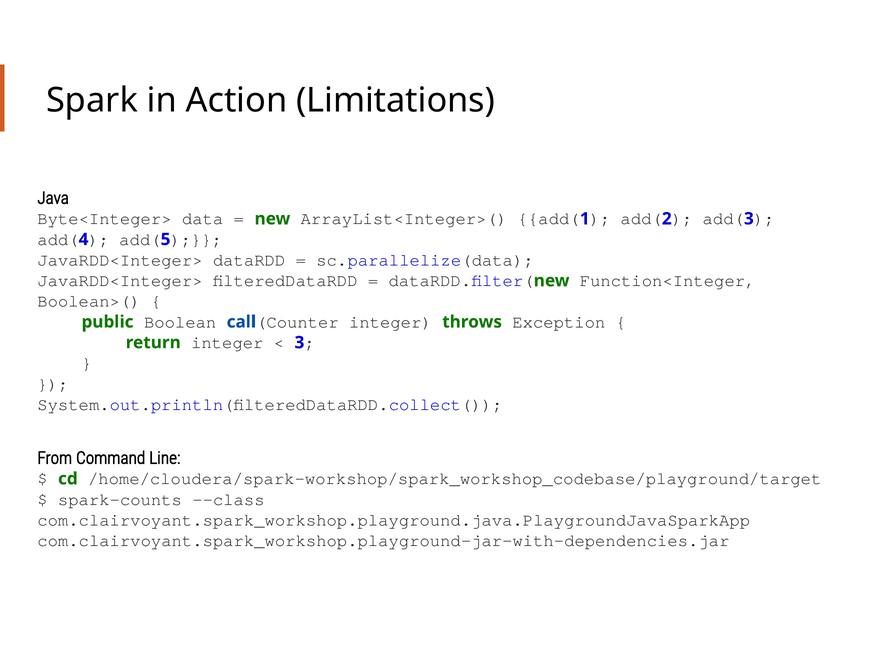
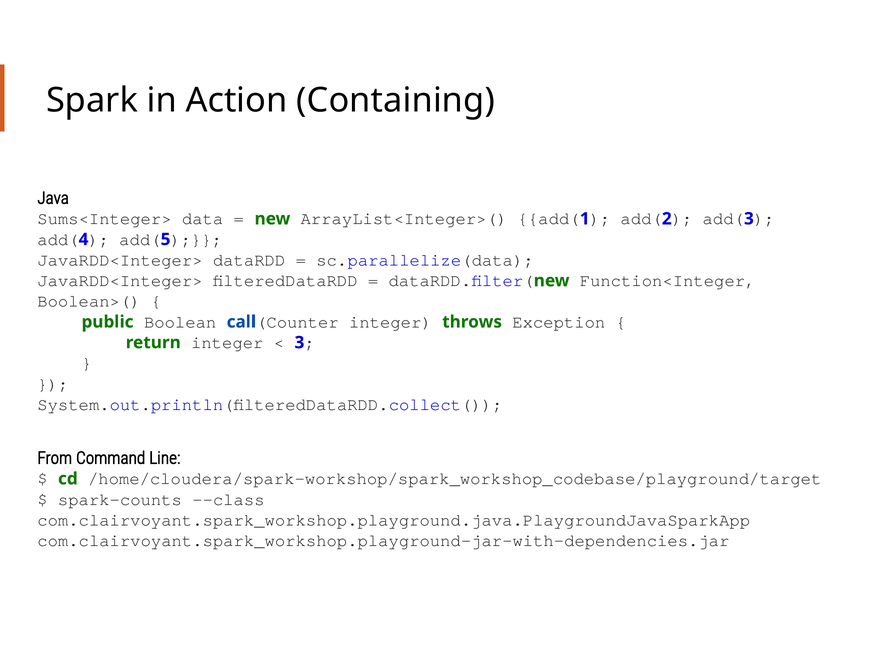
Limitations: Limitations -> Containing
Byte<Integer>: Byte<Integer> -> Sums<Integer>
